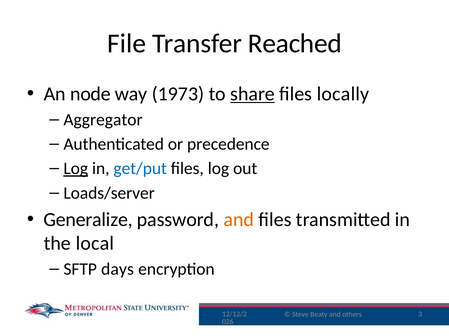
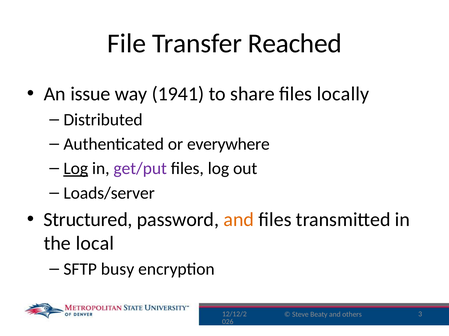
node: node -> issue
1973: 1973 -> 1941
share underline: present -> none
Aggregator: Aggregator -> Distributed
precedence: precedence -> everywhere
get/put colour: blue -> purple
Generalize: Generalize -> Structured
days: days -> busy
